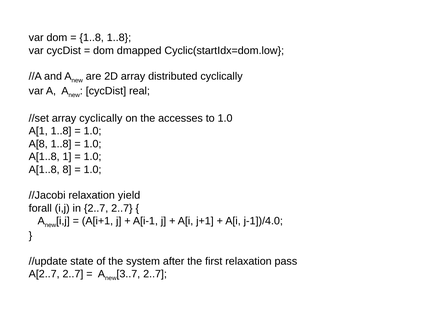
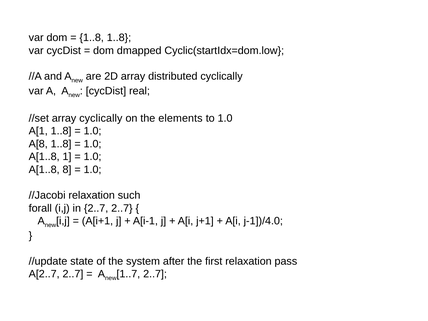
accesses: accesses -> elements
yield: yield -> such
3..7: 3..7 -> 1..7
